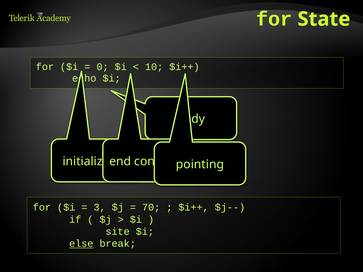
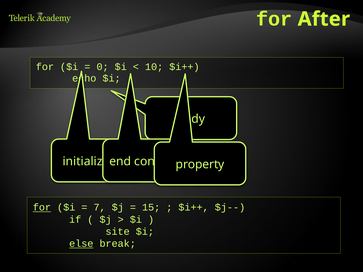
State: State -> After
pointing: pointing -> property
for at (42, 208) underline: none -> present
3: 3 -> 7
70: 70 -> 15
